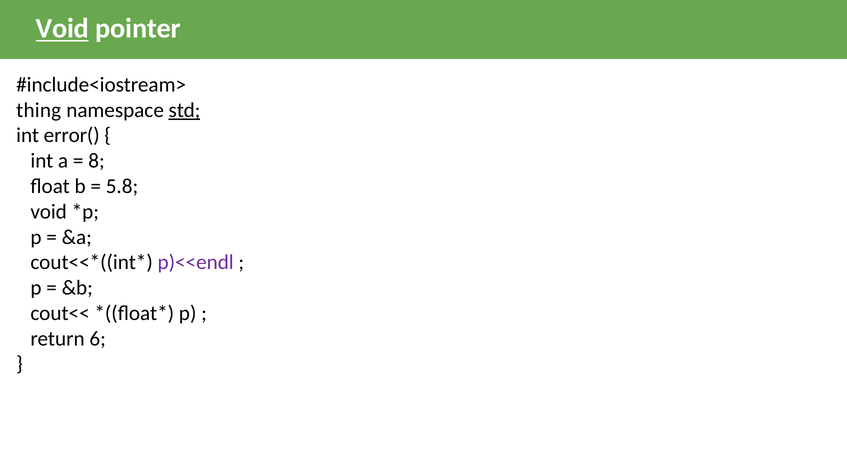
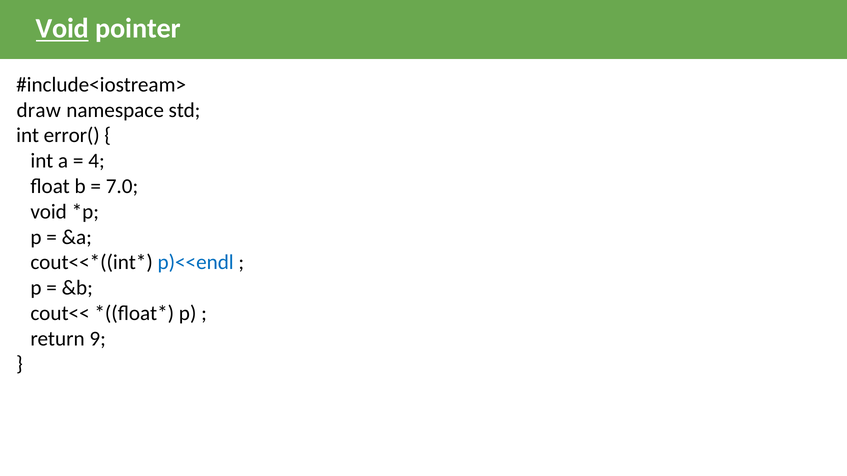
thing: thing -> draw
std underline: present -> none
8: 8 -> 4
5.8: 5.8 -> 7.0
p)<<endl colour: purple -> blue
6: 6 -> 9
